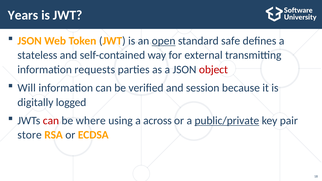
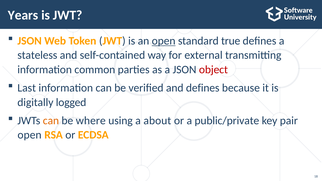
safe: safe -> true
requests: requests -> common
Will: Will -> Last
and session: session -> defines
can at (51, 121) colour: red -> orange
across: across -> about
public/private underline: present -> none
store at (30, 135): store -> open
